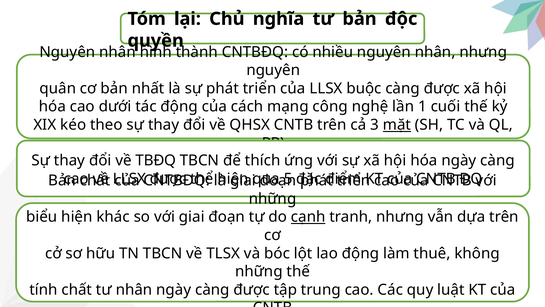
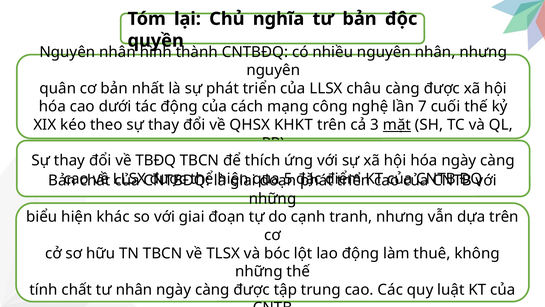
buộc: buộc -> châu
1: 1 -> 7
QHSX CNTB: CNTB -> KHKT
cạnh underline: present -> none
